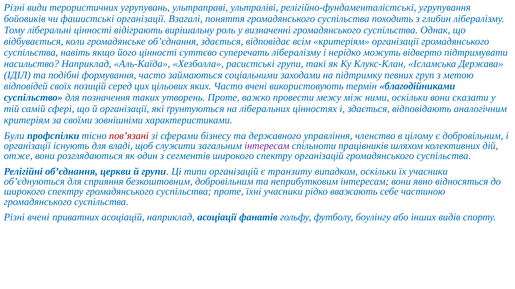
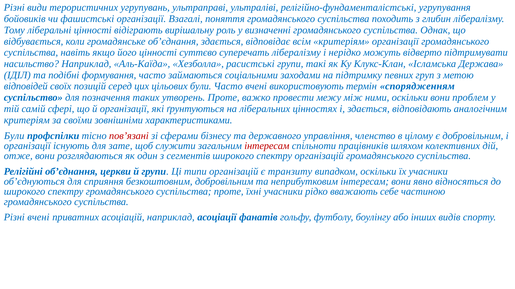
цільових яких: яких -> були
благодійниками: благодійниками -> спорядженням
сказати: сказати -> проблем
владі: владі -> зате
інтересам at (267, 146) colour: purple -> red
